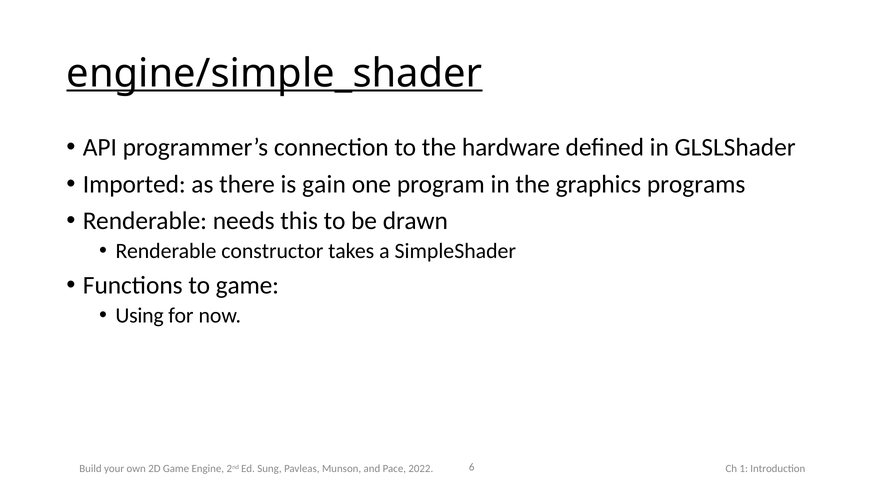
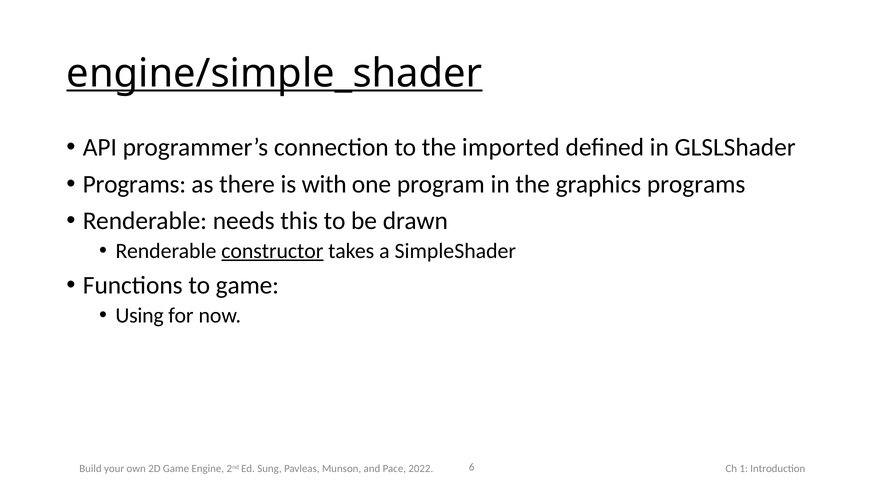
hardware: hardware -> imported
Imported at (134, 184): Imported -> Programs
gain: gain -> with
constructor underline: none -> present
